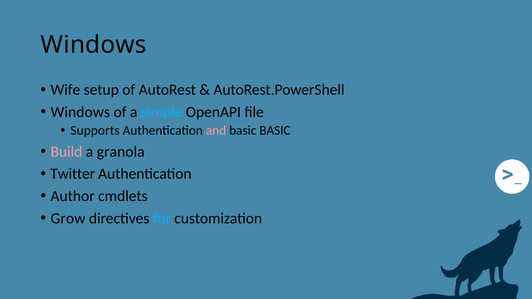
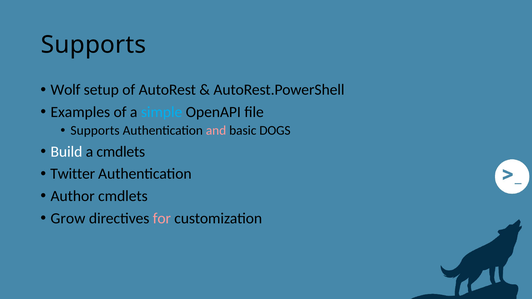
Windows at (94, 45): Windows -> Supports
Wife: Wife -> Wolf
Windows at (80, 112): Windows -> Examples
basic BASIC: BASIC -> DOGS
Build colour: pink -> white
a granola: granola -> cmdlets
for colour: light blue -> pink
